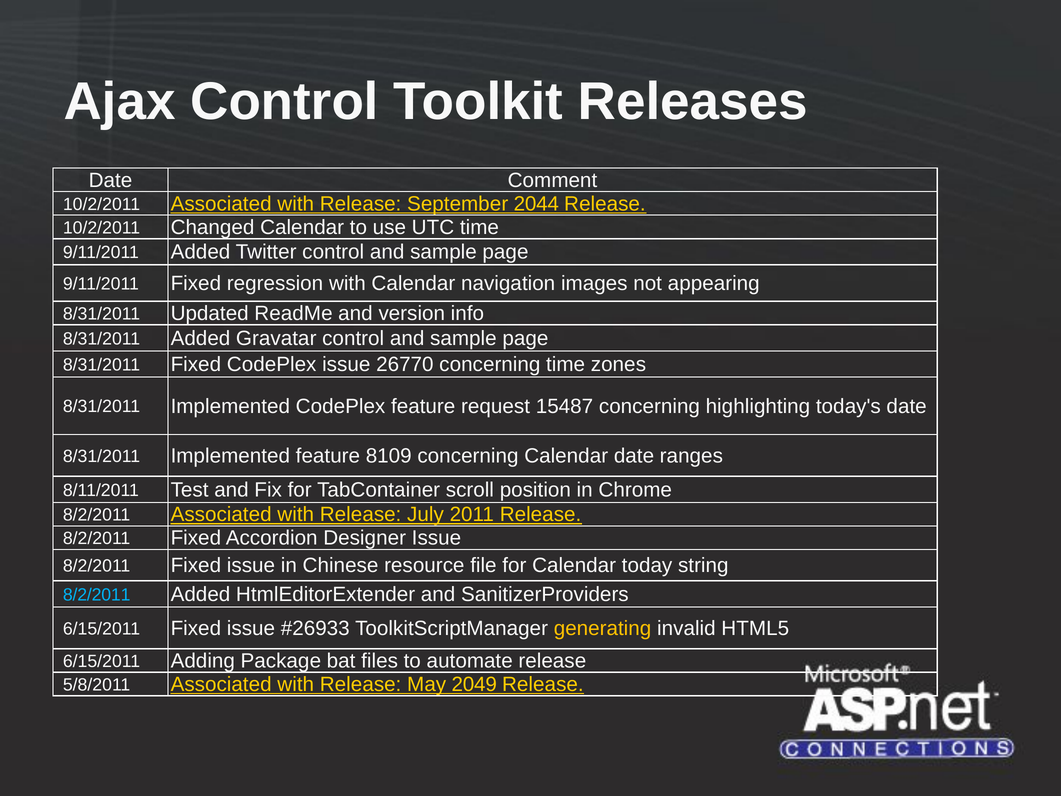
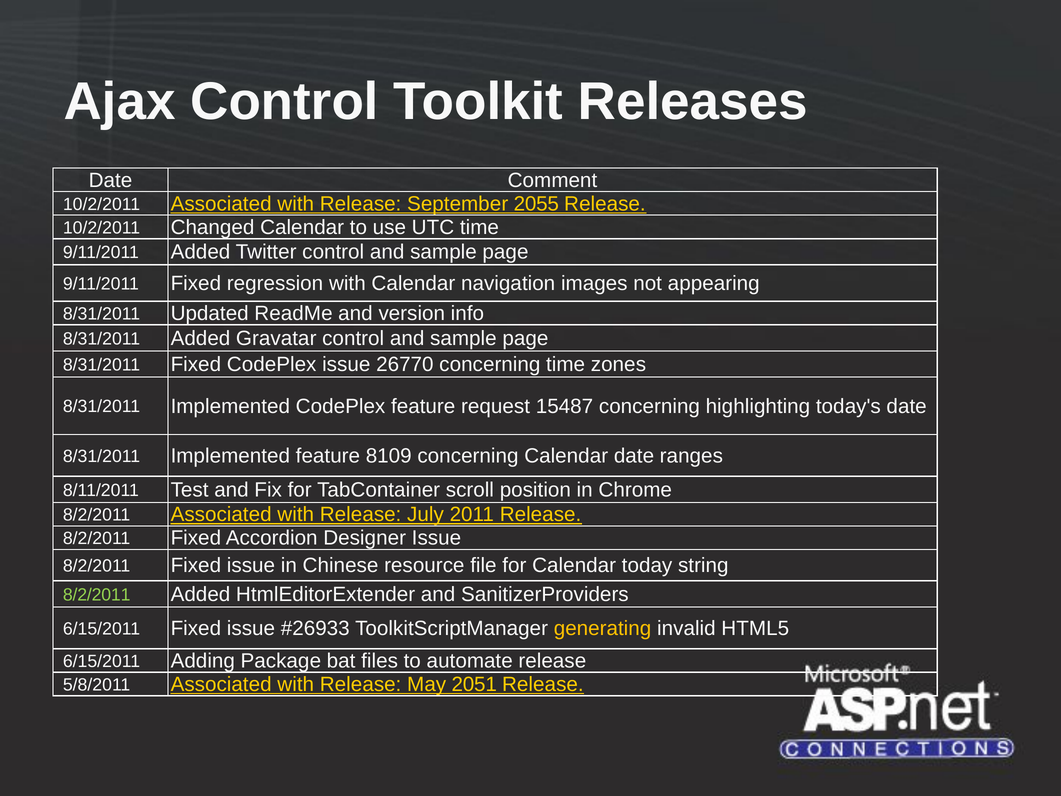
2044: 2044 -> 2055
8/2/2011 at (97, 595) colour: light blue -> light green
2049: 2049 -> 2051
